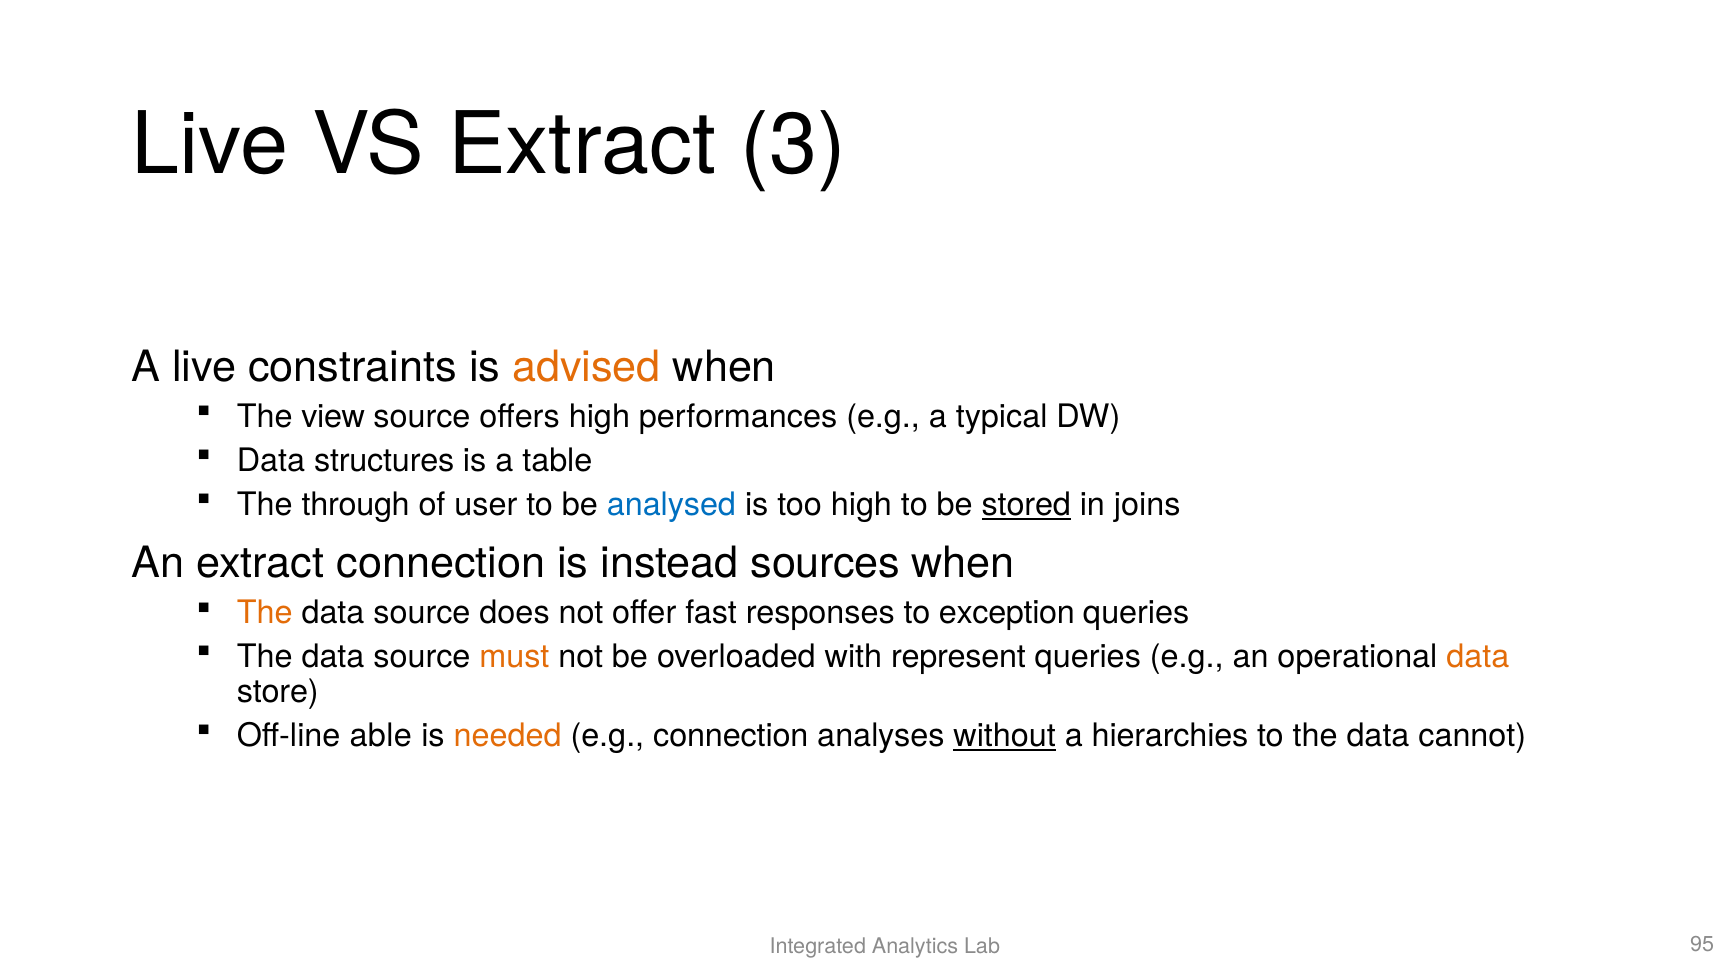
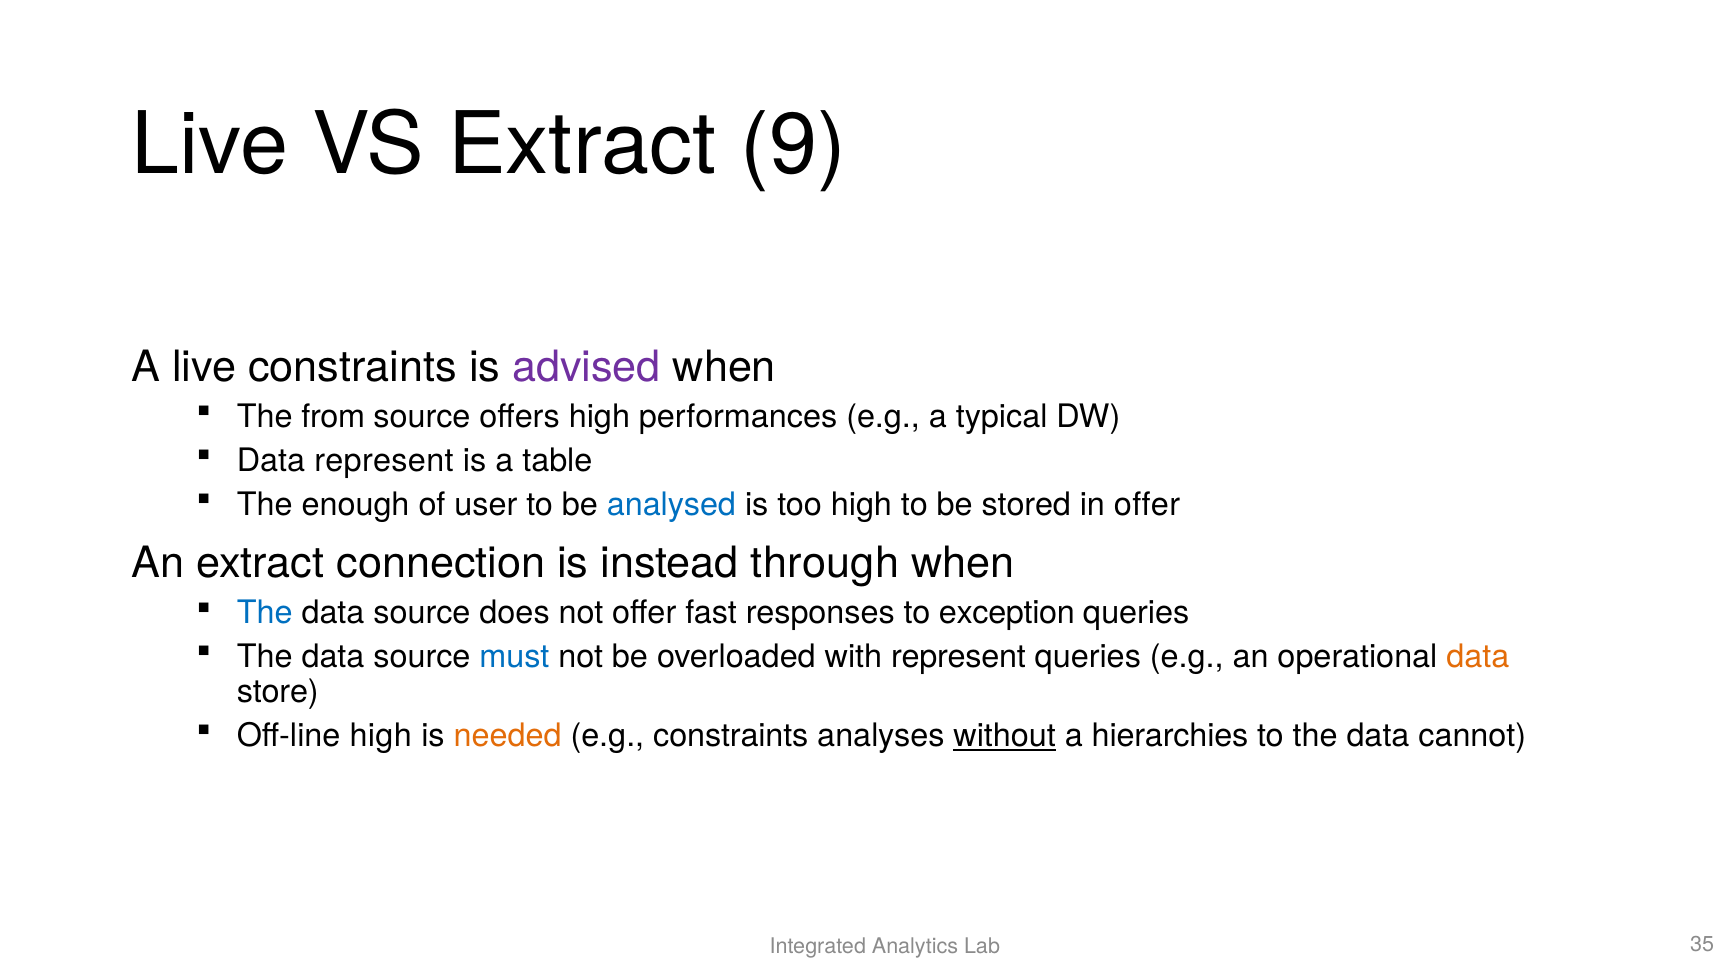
3: 3 -> 9
advised colour: orange -> purple
view: view -> from
Data structures: structures -> represent
through: through -> enough
stored underline: present -> none
in joins: joins -> offer
sources: sources -> through
The at (265, 613) colour: orange -> blue
must colour: orange -> blue
Off-line able: able -> high
e.g connection: connection -> constraints
95: 95 -> 35
